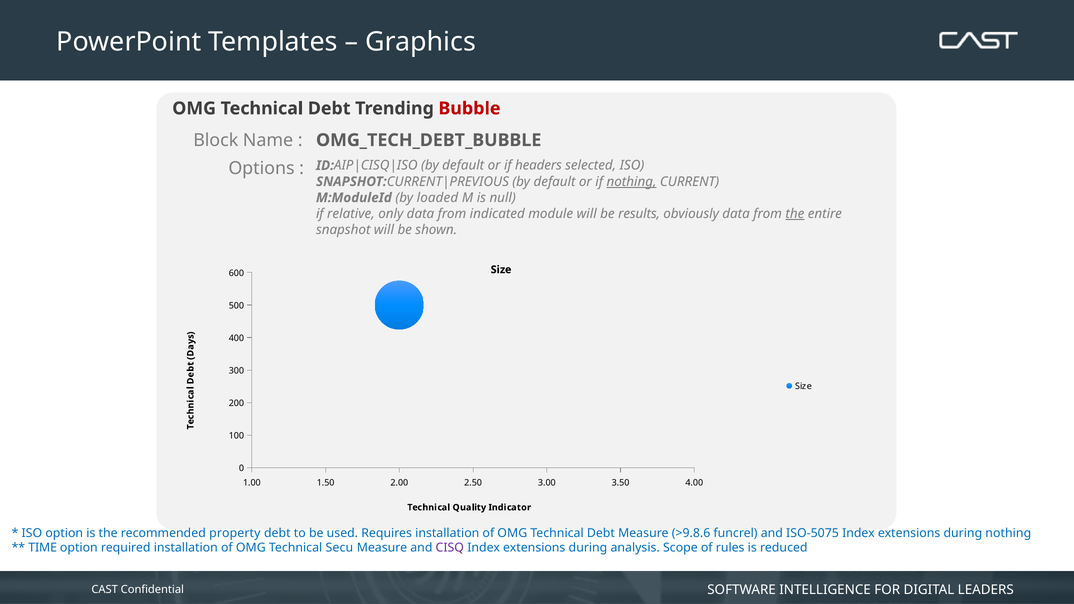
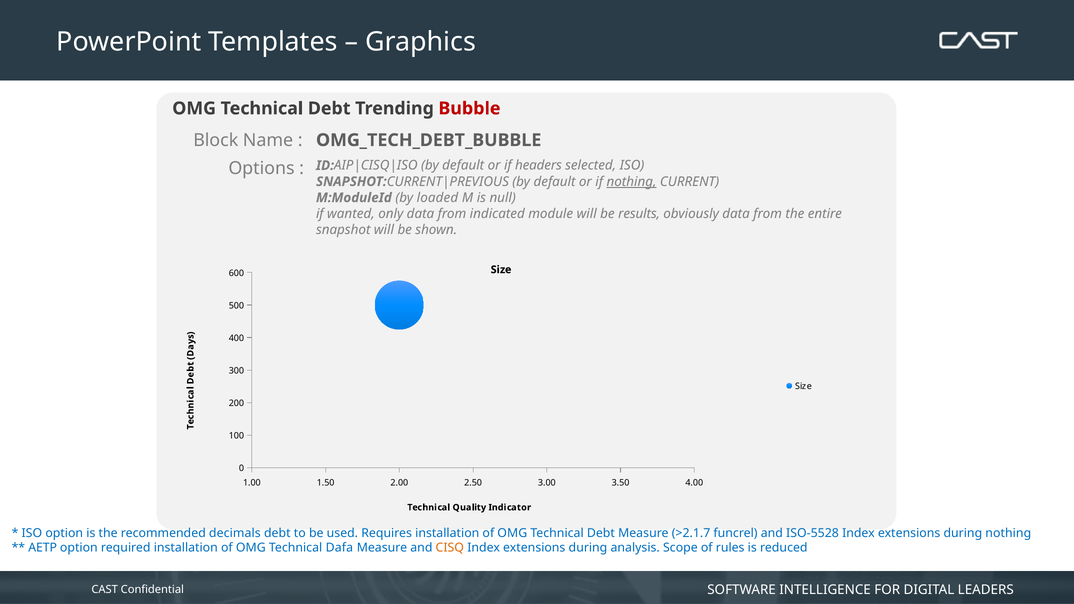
relative: relative -> wanted
the at (795, 214) underline: present -> none
property: property -> decimals
>9.8.6: >9.8.6 -> >2.1.7
ISO-5075: ISO-5075 -> ISO-5528
TIME: TIME -> AETP
Secu: Secu -> Dafa
CISQ colour: purple -> orange
